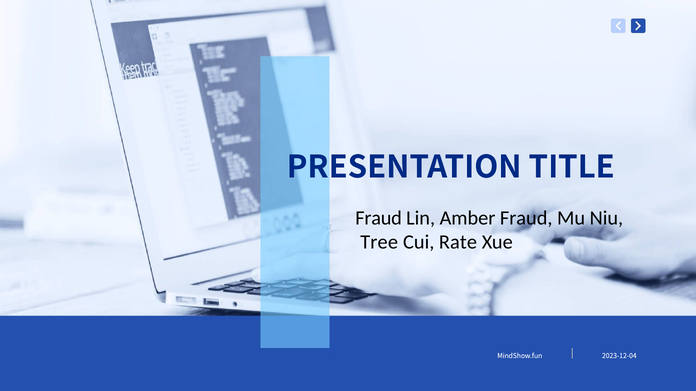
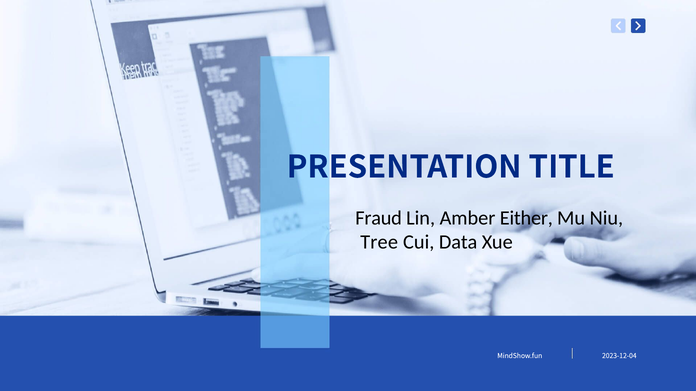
Amber Fraud: Fraud -> Either
Rate: Rate -> Data
